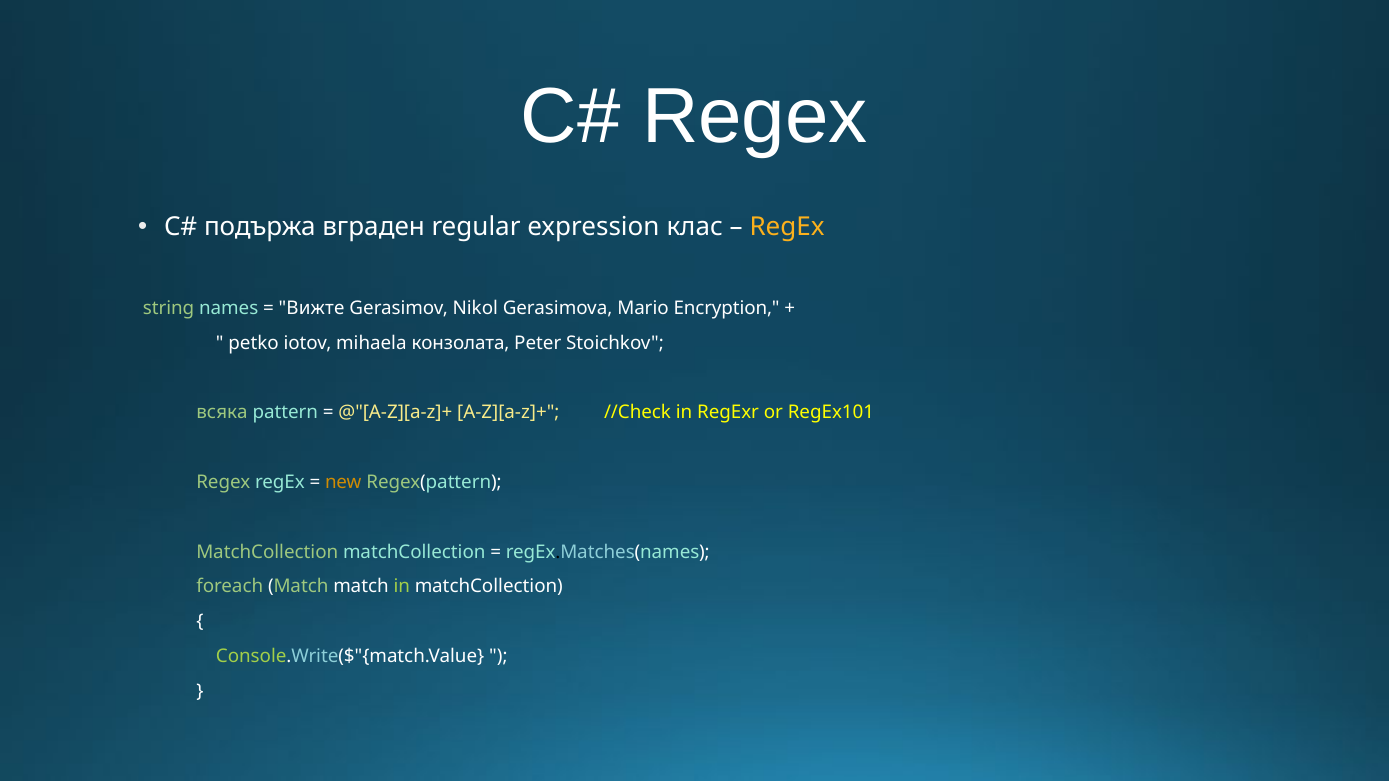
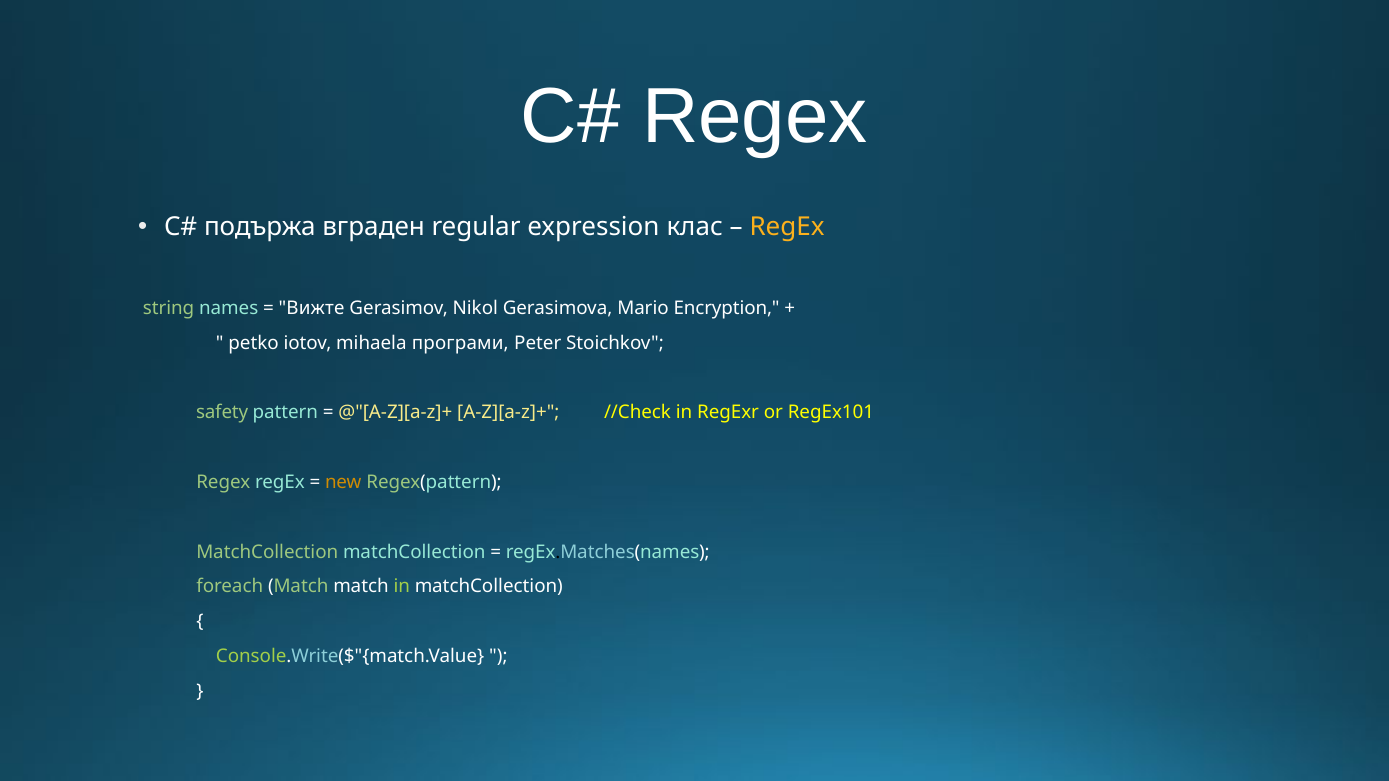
конзолата: конзолата -> програми
всяка: всяка -> safety
